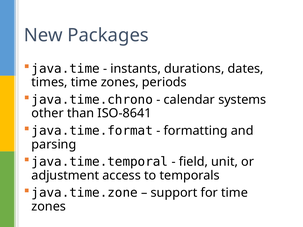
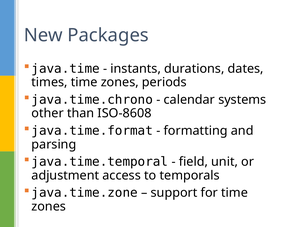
ISO-8641: ISO-8641 -> ISO-8608
